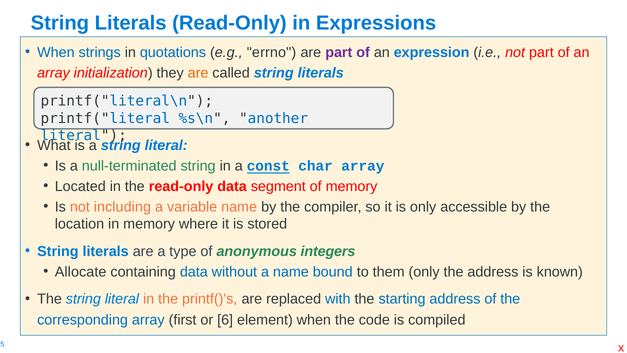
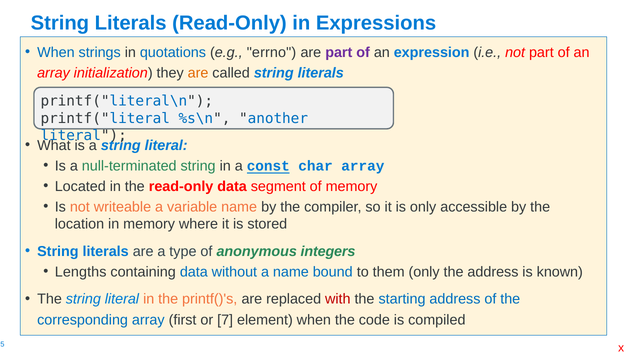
including: including -> writeable
Allocate: Allocate -> Lengths
with colour: blue -> red
6: 6 -> 7
